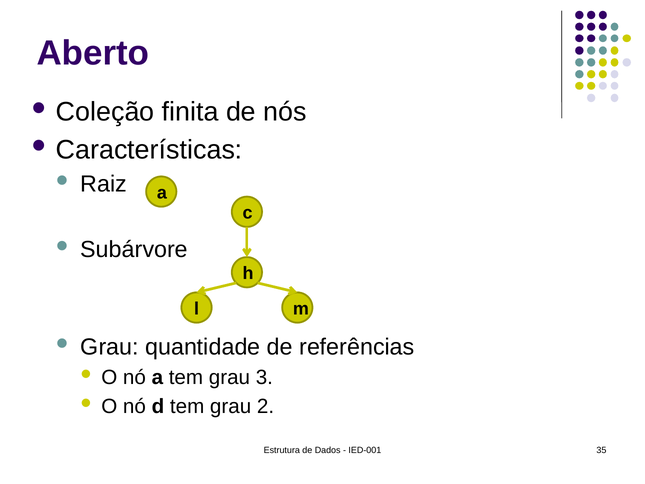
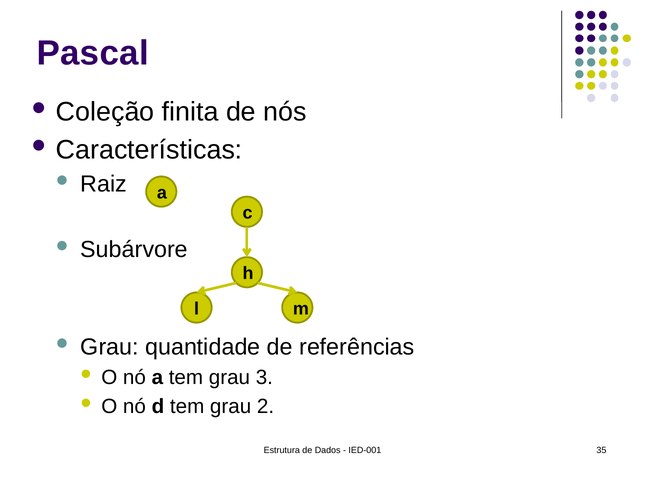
Aberto: Aberto -> Pascal
